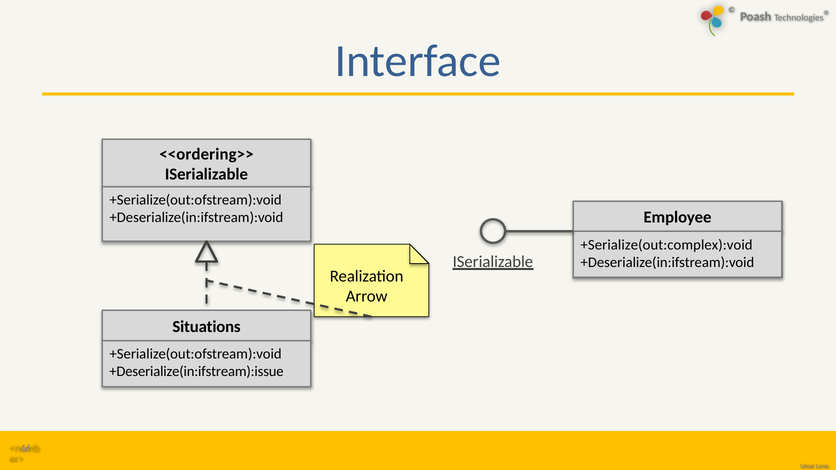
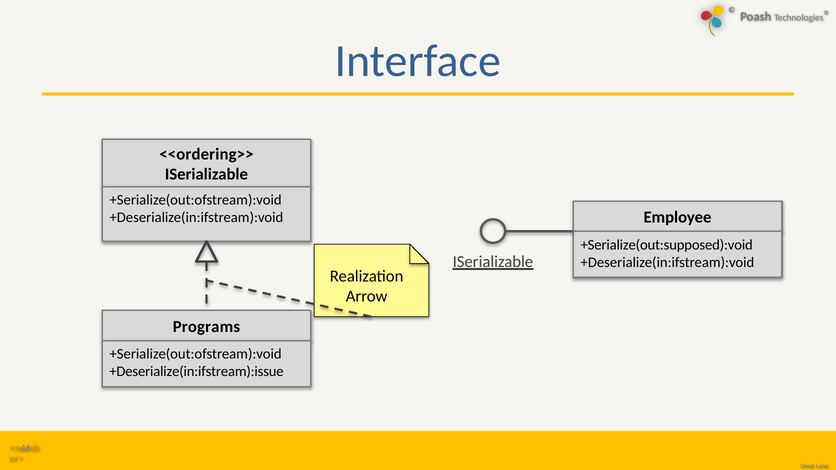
+Serialize(out:complex):void: +Serialize(out:complex):void -> +Serialize(out:supposed):void
Situations: Situations -> Programs
